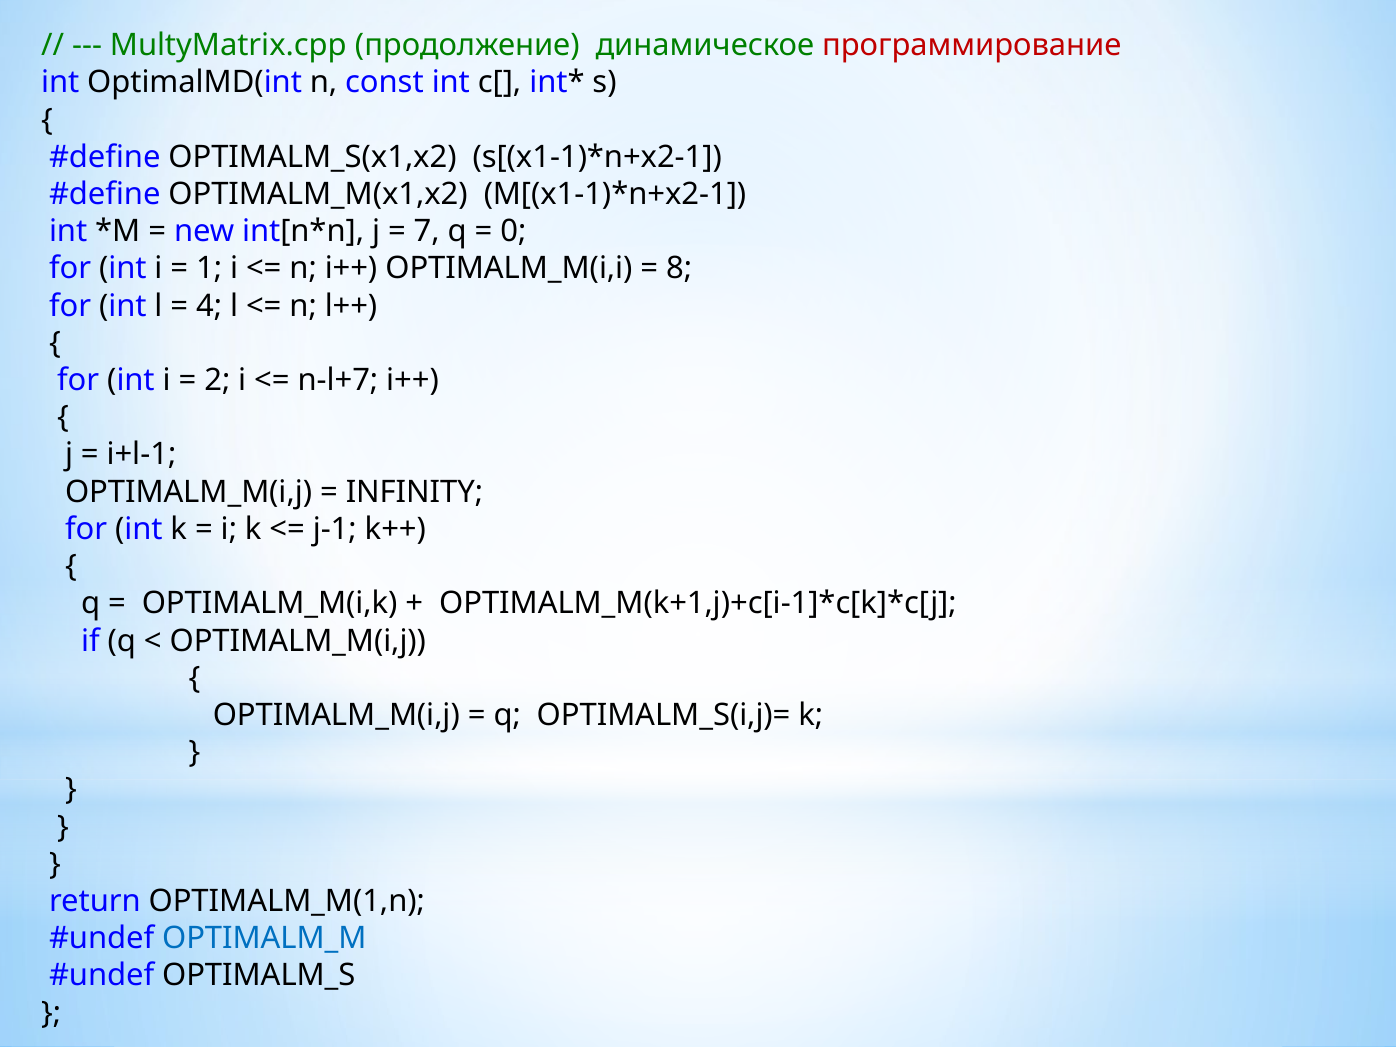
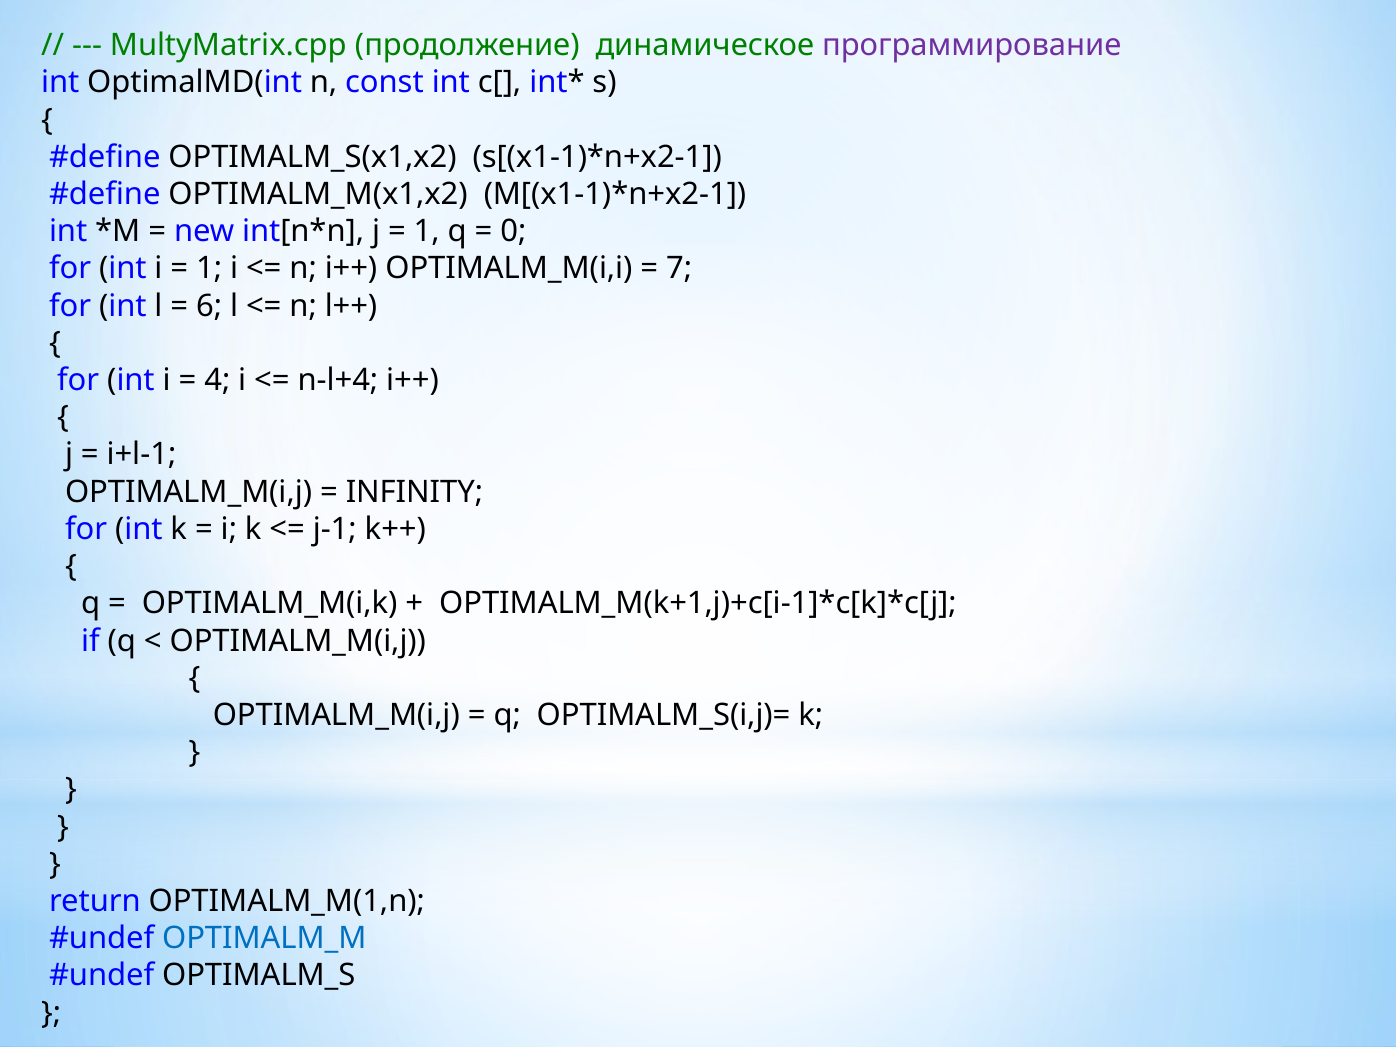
программирование colour: red -> purple
7 at (427, 231): 7 -> 1
8: 8 -> 7
4: 4 -> 6
2: 2 -> 4
n-l+7: n-l+7 -> n-l+4
